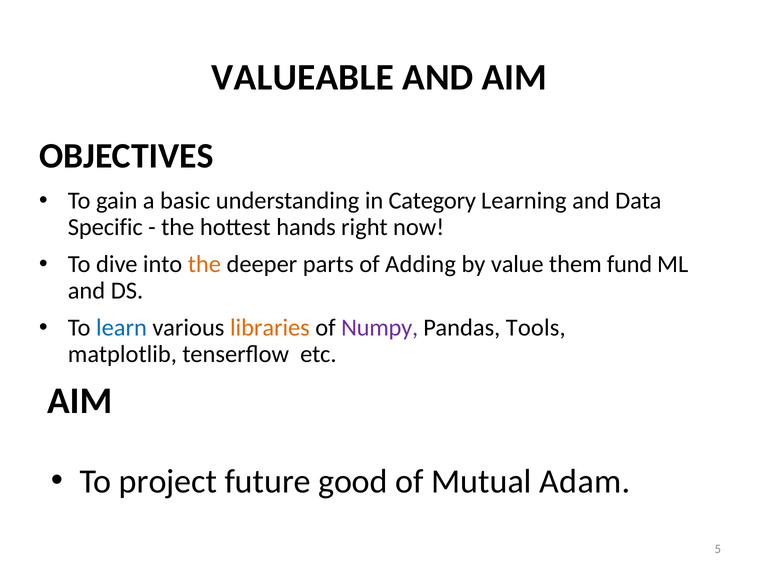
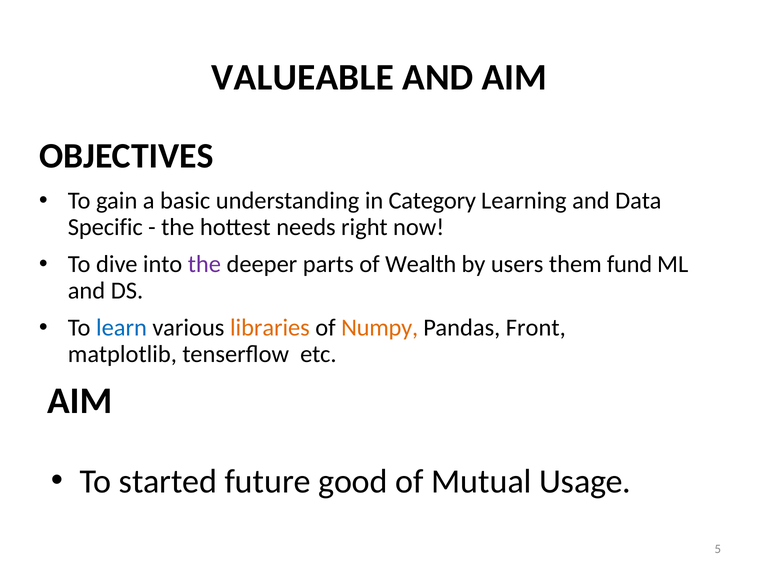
hands: hands -> needs
the at (204, 264) colour: orange -> purple
Adding: Adding -> Wealth
value: value -> users
Numpy colour: purple -> orange
Tools: Tools -> Front
project: project -> started
Adam: Adam -> Usage
